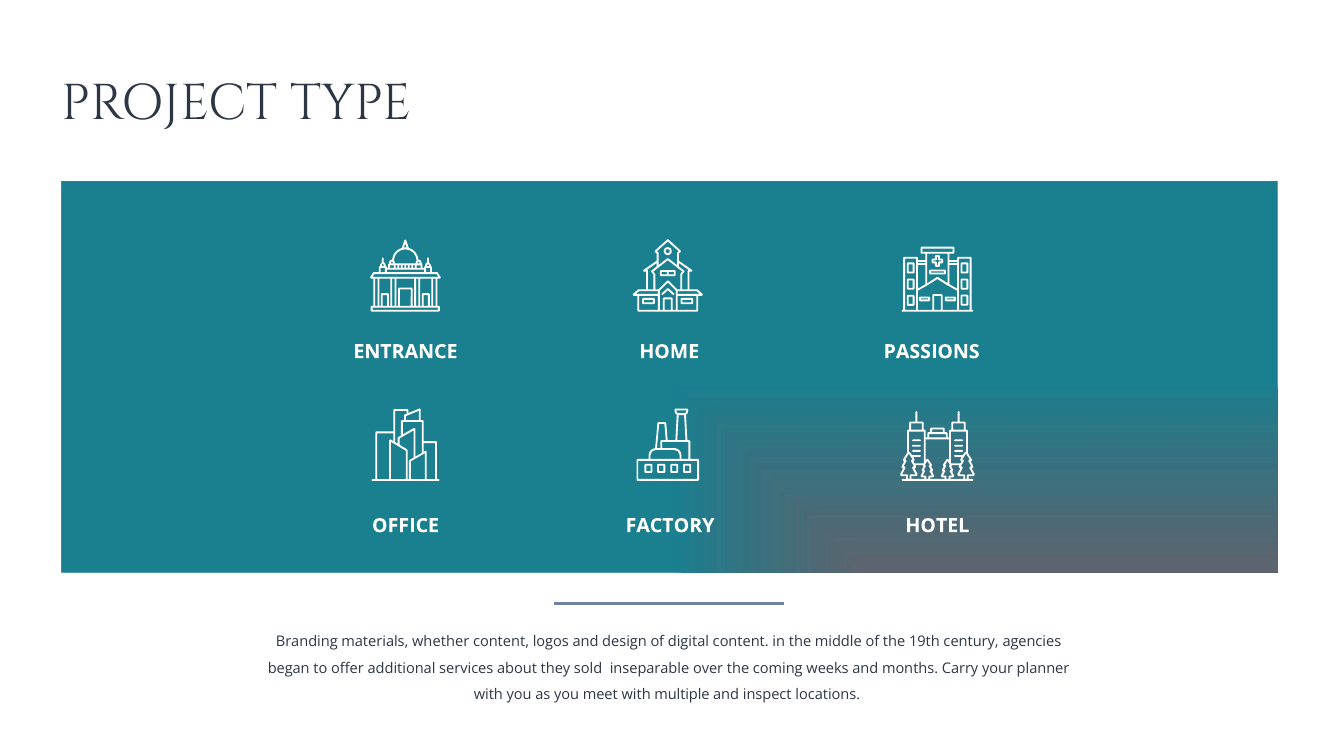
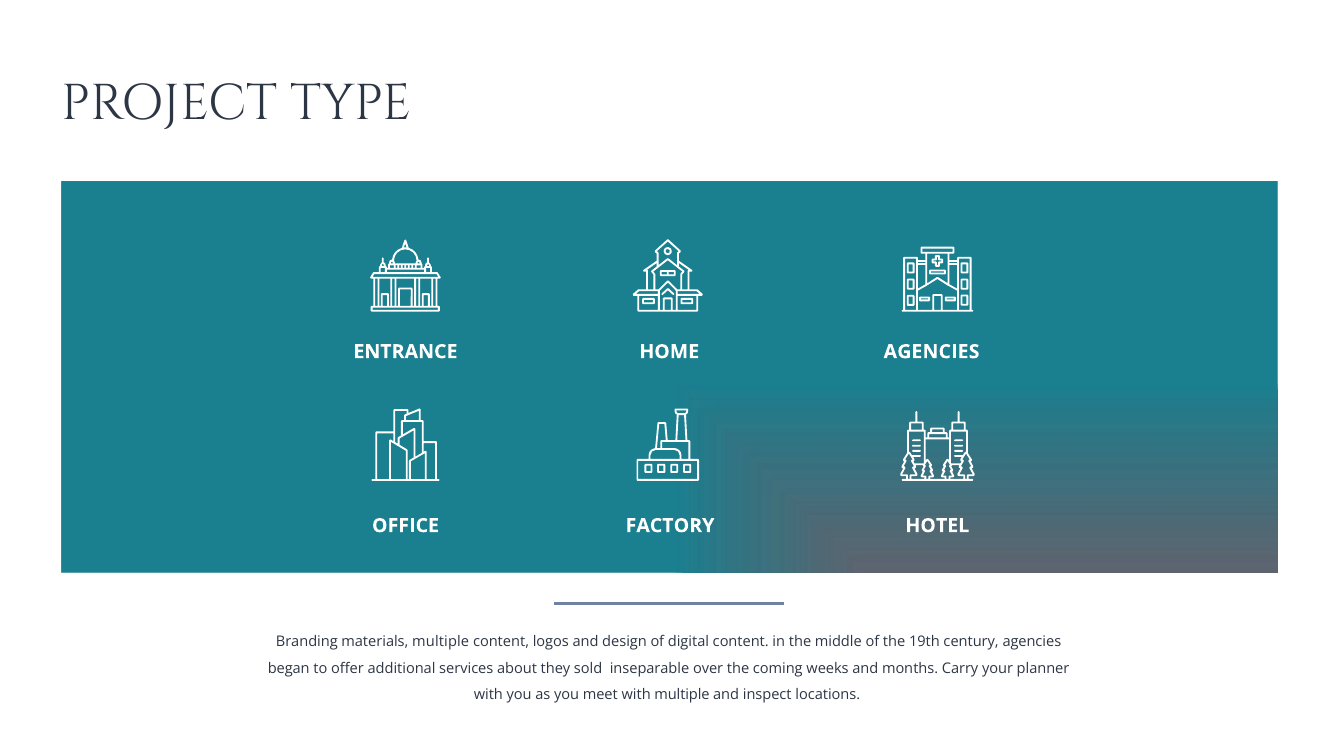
PASSIONS at (932, 352): PASSIONS -> AGENCIES
materials whether: whether -> multiple
